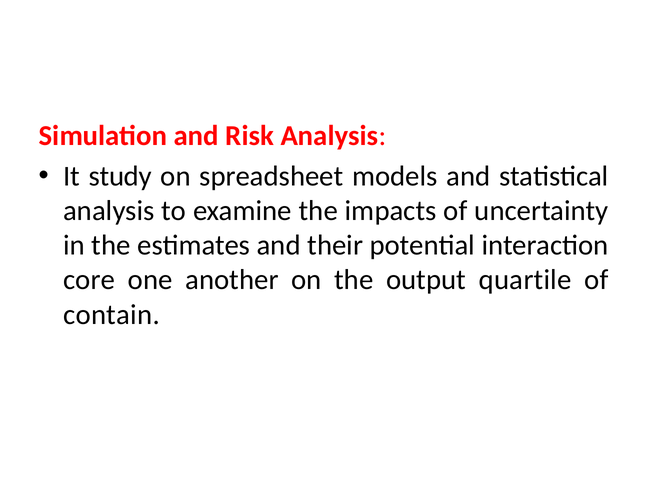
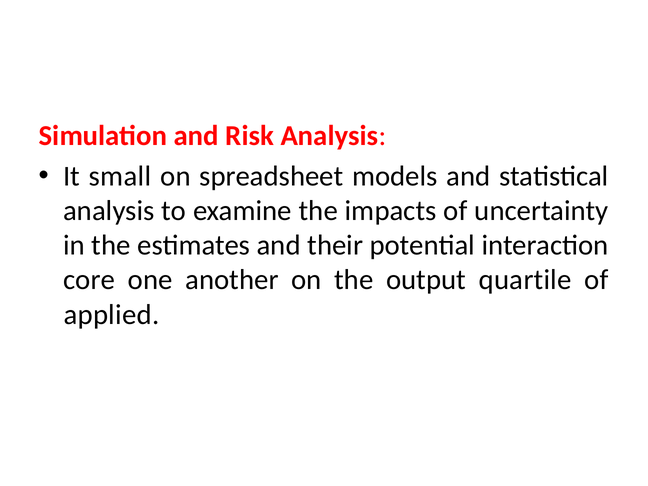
study: study -> small
contain: contain -> applied
